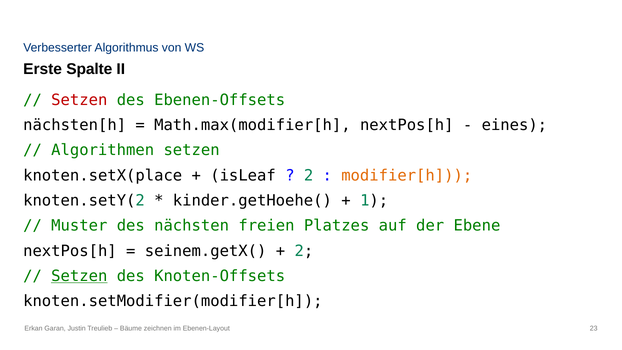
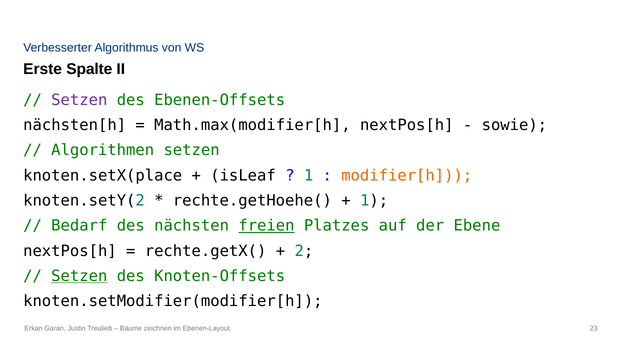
Setzen at (79, 100) colour: red -> purple
eines: eines -> sowie
2 at (309, 175): 2 -> 1
kinder.getHoehe(: kinder.getHoehe( -> rechte.getHoehe(
Muster: Muster -> Bedarf
freien underline: none -> present
seinem.getX(: seinem.getX( -> rechte.getX(
